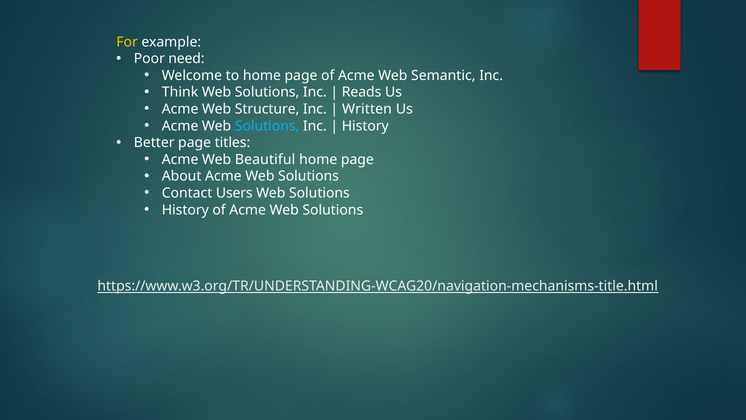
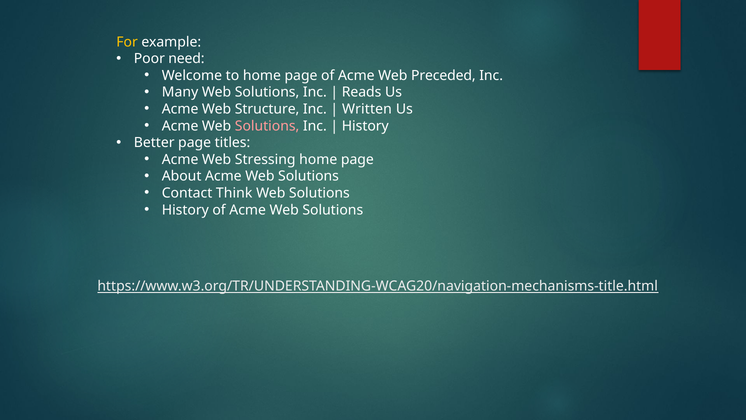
Semantic: Semantic -> Preceded
Think: Think -> Many
Solutions at (267, 126) colour: light blue -> pink
Beautiful: Beautiful -> Stressing
Users: Users -> Think
